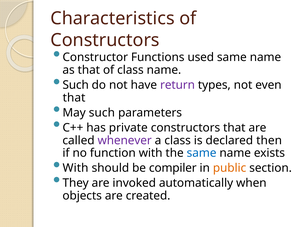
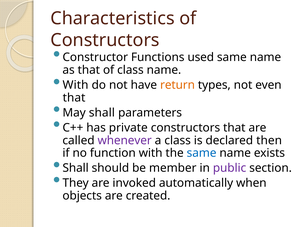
Such at (76, 85): Such -> With
return colour: purple -> orange
May such: such -> shall
With at (76, 168): With -> Shall
compiler: compiler -> member
public colour: orange -> purple
